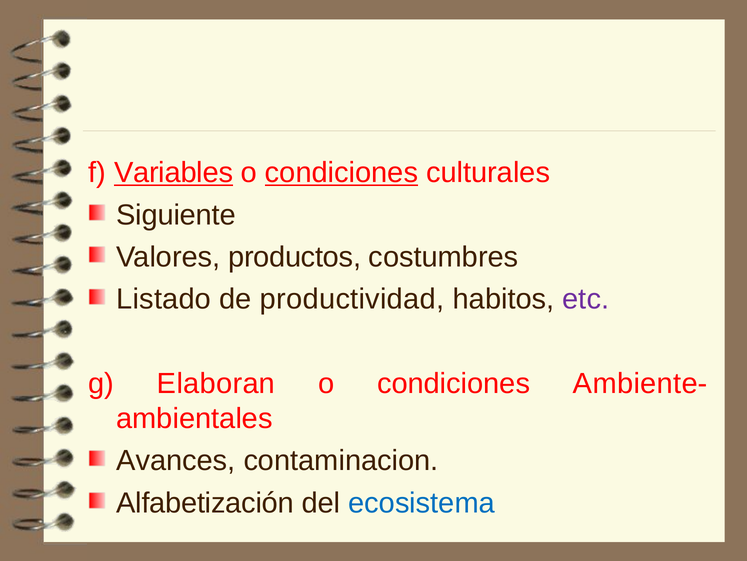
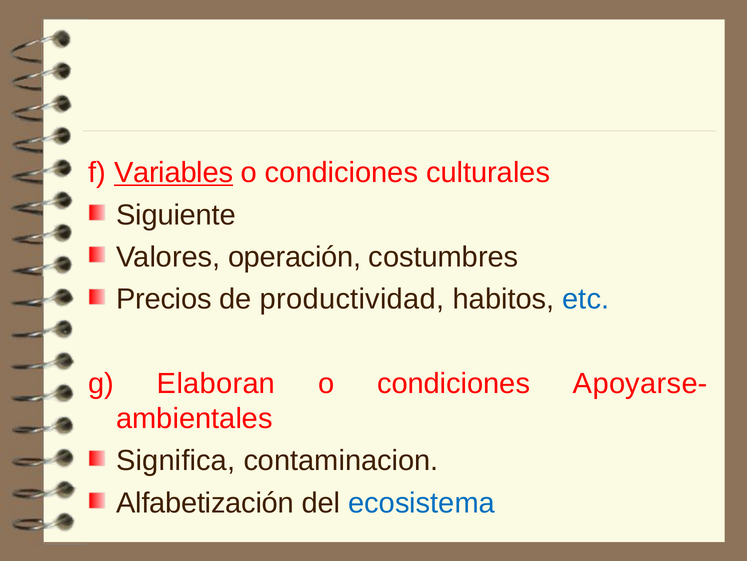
condiciones at (342, 173) underline: present -> none
productos: productos -> operación
Listado: Listado -> Precios
etc colour: purple -> blue
Ambiente-: Ambiente- -> Apoyarse-
Avances: Avances -> Significa
